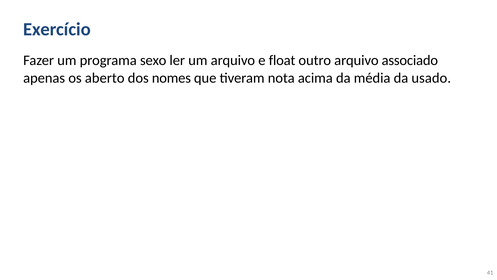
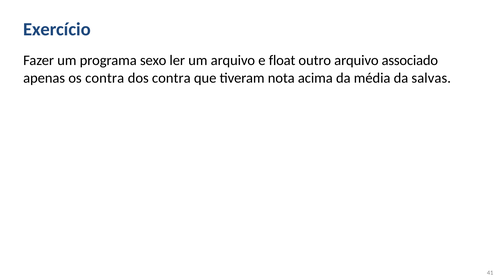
os aberto: aberto -> contra
dos nomes: nomes -> contra
usado: usado -> salvas
